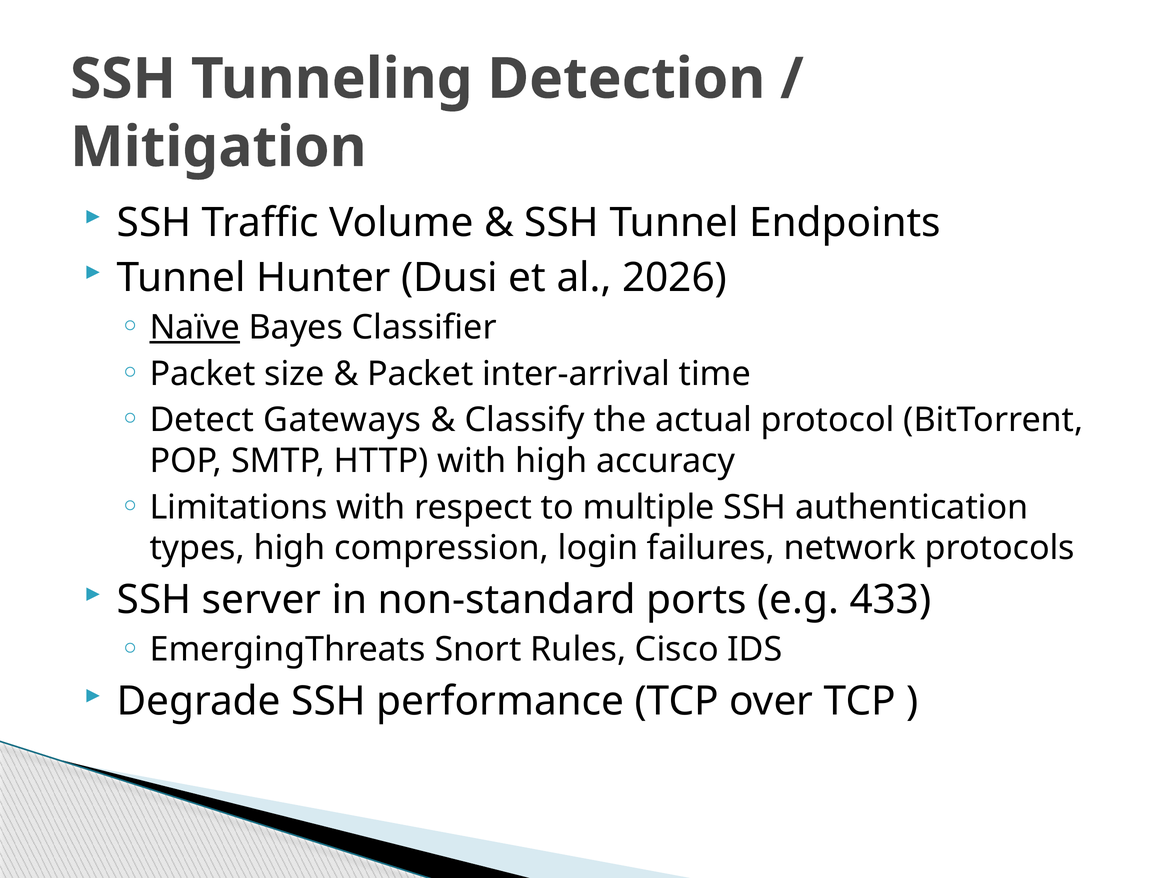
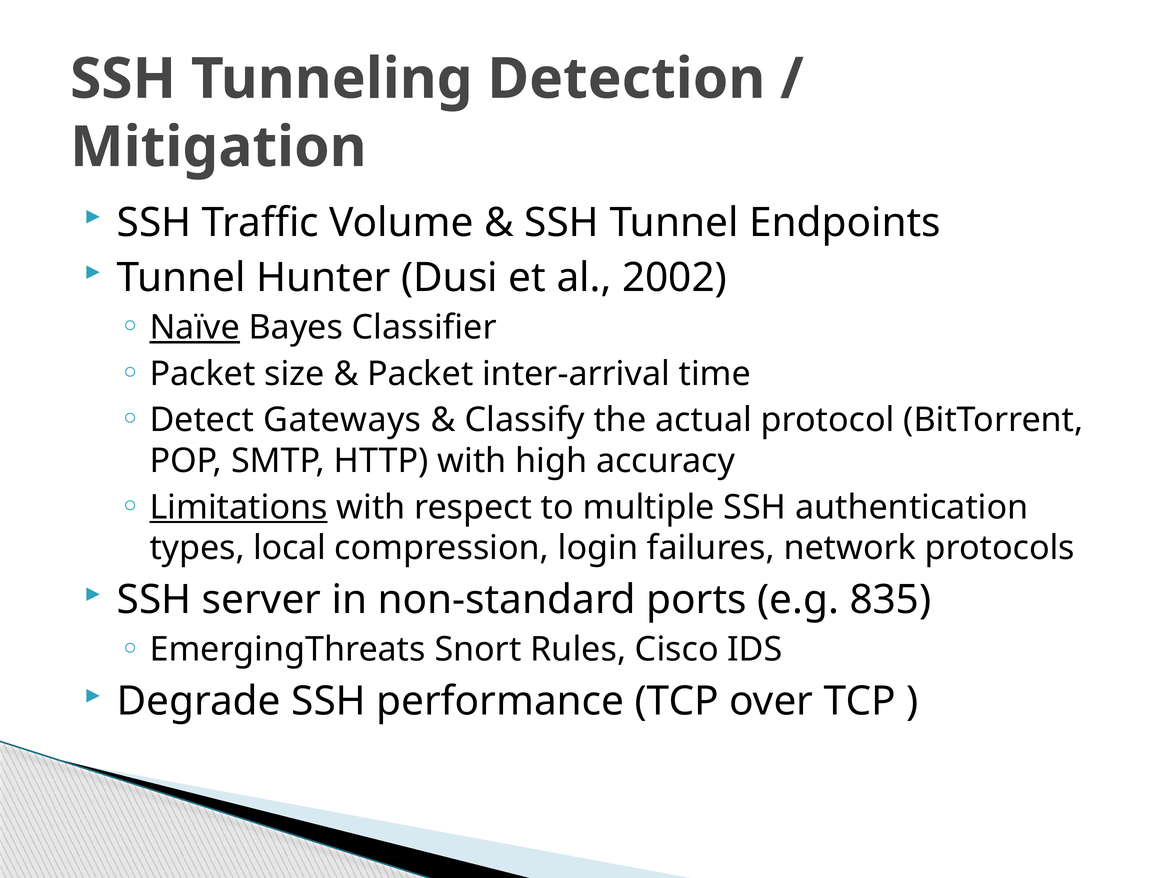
2026: 2026 -> 2002
Limitations underline: none -> present
types high: high -> local
433: 433 -> 835
